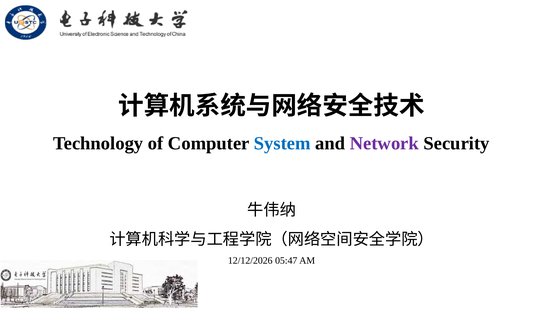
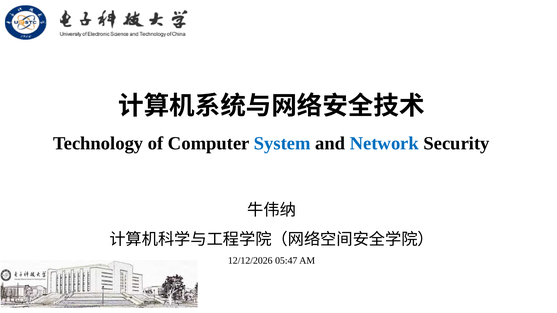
Network colour: purple -> blue
